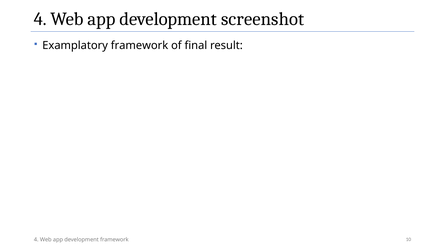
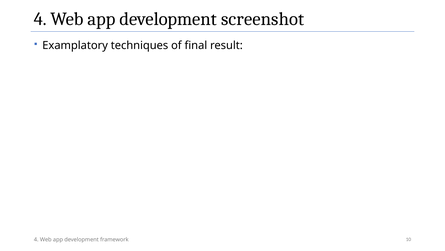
Examplatory framework: framework -> techniques
